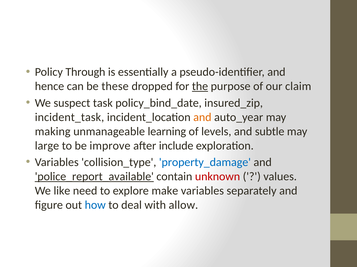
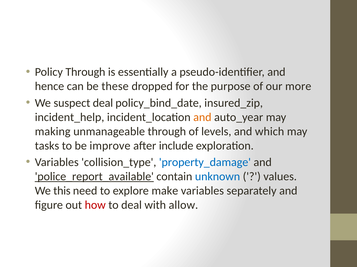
the underline: present -> none
claim: claim -> more
suspect task: task -> deal
incident_task: incident_task -> incident_help
unmanageable learning: learning -> through
subtle: subtle -> which
large: large -> tasks
unknown colour: red -> blue
like: like -> this
how colour: blue -> red
